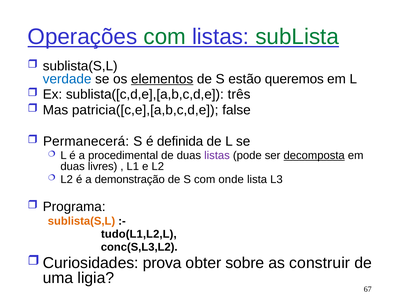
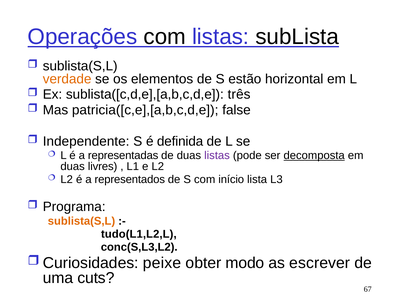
com at (165, 37) colour: green -> black
subLista colour: green -> black
verdade colour: blue -> orange
elementos underline: present -> none
queremos: queremos -> horizontal
Permanecerá: Permanecerá -> Independente
procedimental: procedimental -> representadas
demonstração: demonstração -> representados
onde: onde -> início
prova: prova -> peixe
sobre: sobre -> modo
construir: construir -> escrever
ligia: ligia -> cuts
